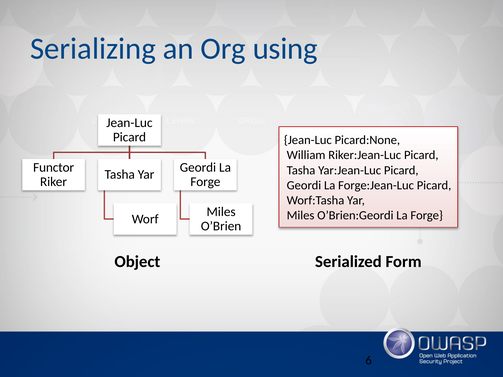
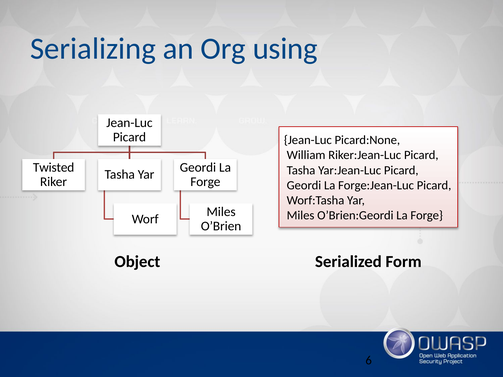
Functor: Functor -> Twisted
